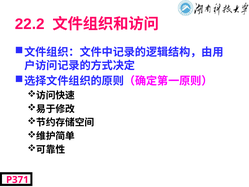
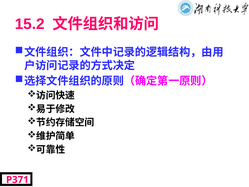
22.2: 22.2 -> 15.2
